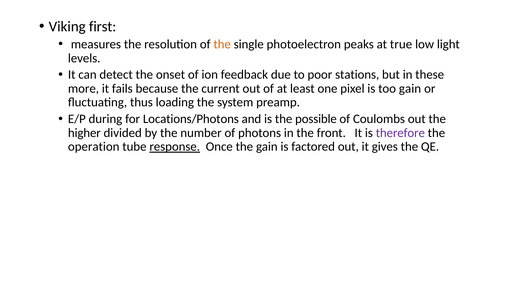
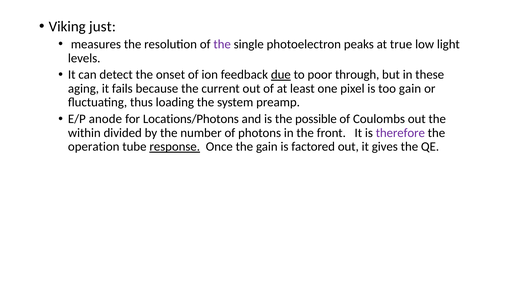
first: first -> just
the at (222, 44) colour: orange -> purple
due underline: none -> present
stations: stations -> through
more: more -> aging
during: during -> anode
higher: higher -> within
